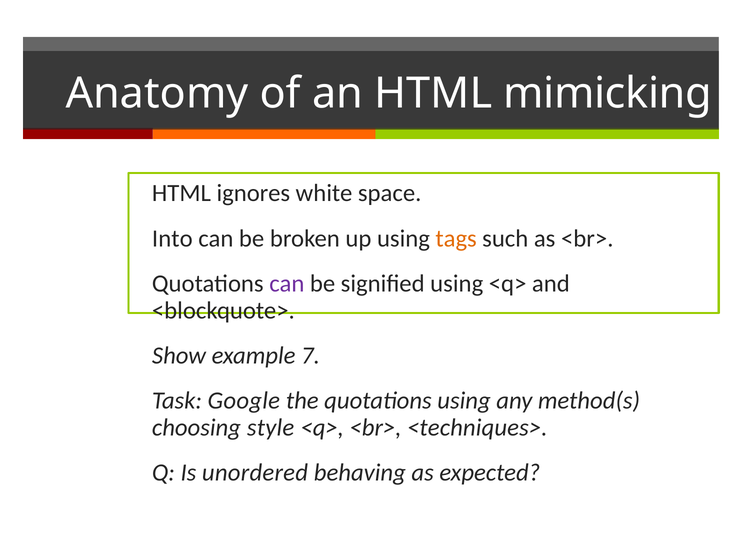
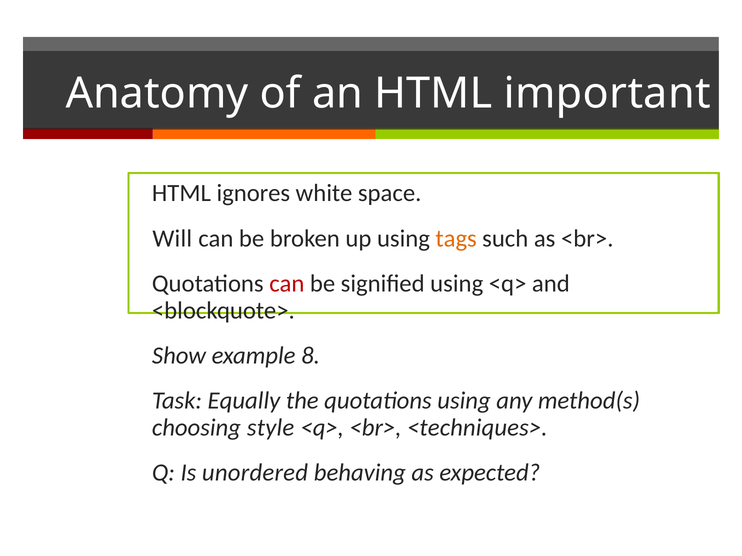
mimicking: mimicking -> important
Into: Into -> Will
can at (287, 284) colour: purple -> red
7: 7 -> 8
Google: Google -> Equally
